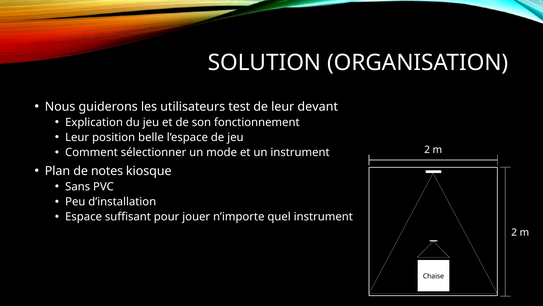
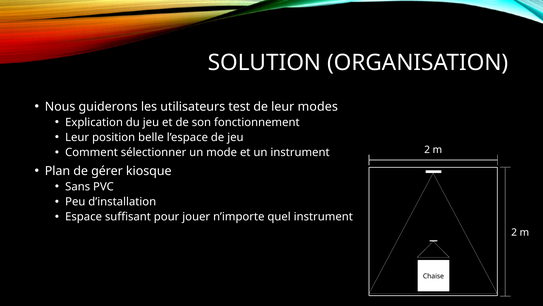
devant: devant -> modes
notes: notes -> gérer
